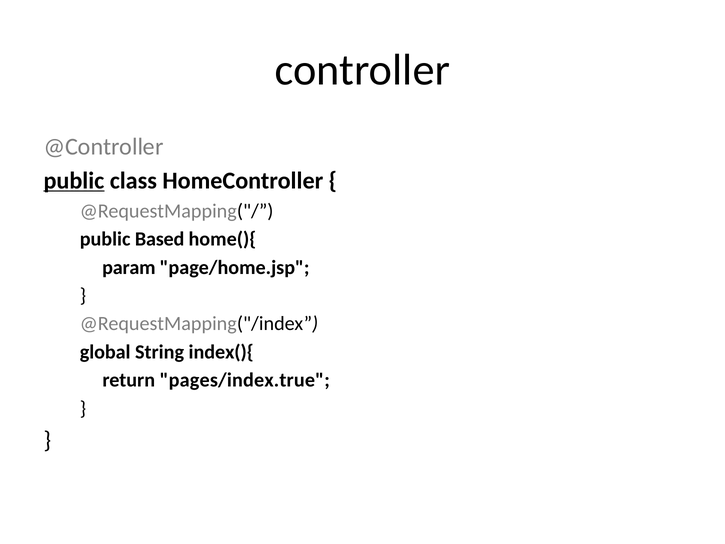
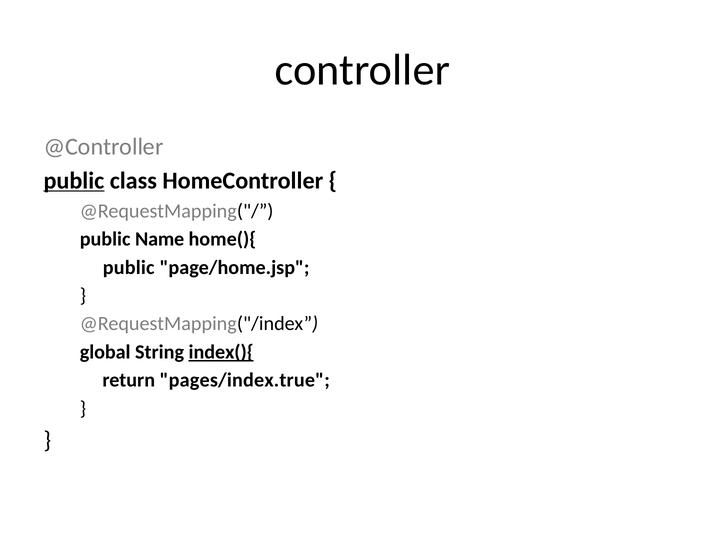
Based: Based -> Name
param at (129, 267): param -> public
index(){ underline: none -> present
